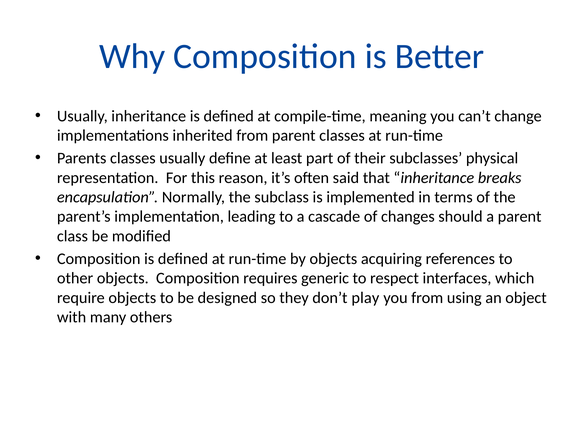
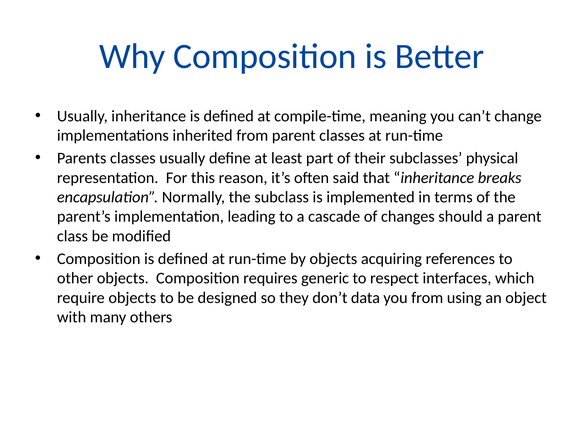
play: play -> data
